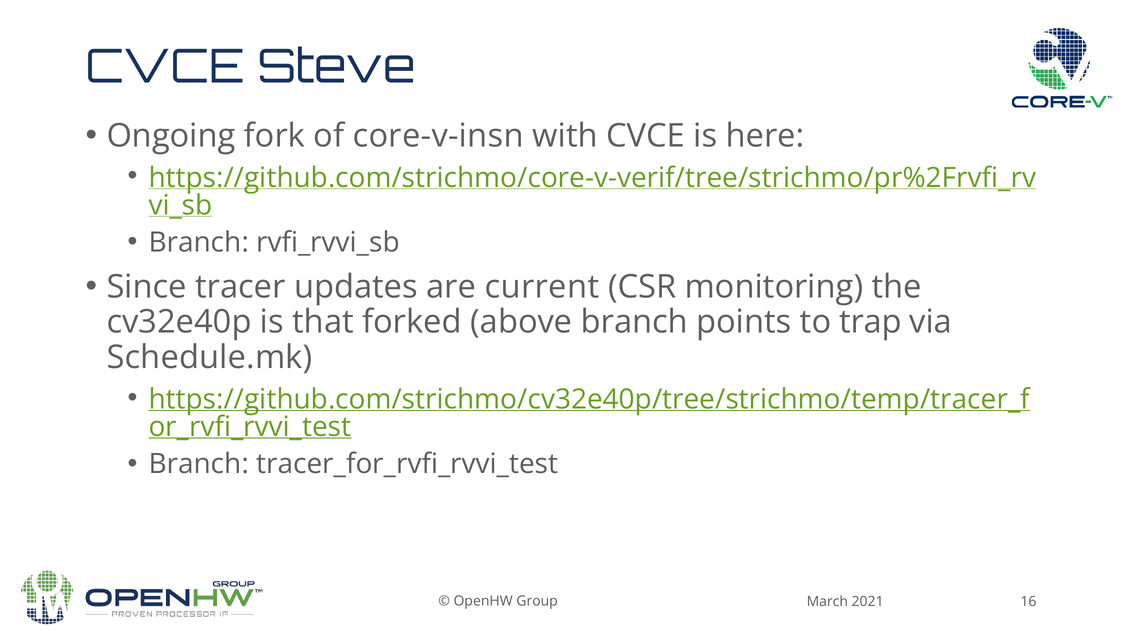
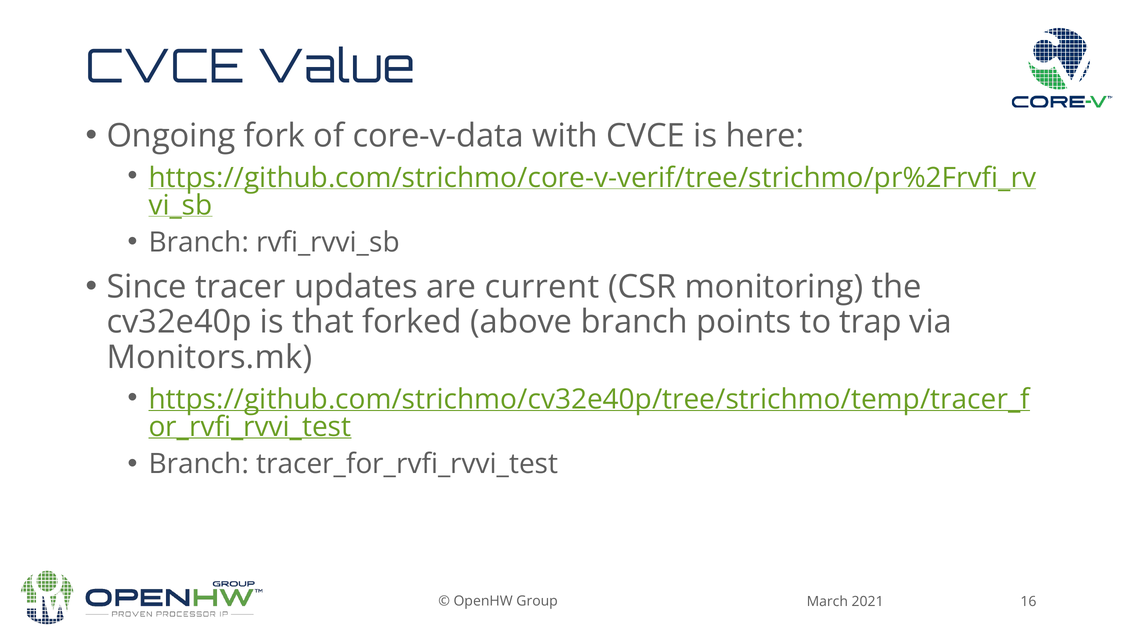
Steve: Steve -> Value
core-v-insn: core-v-insn -> core-v-data
Schedule.mk: Schedule.mk -> Monitors.mk
